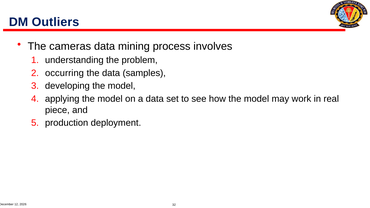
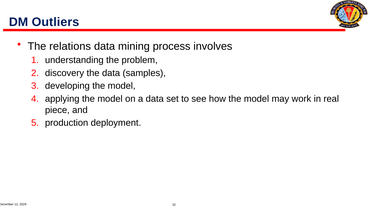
cameras: cameras -> relations
occurring: occurring -> discovery
